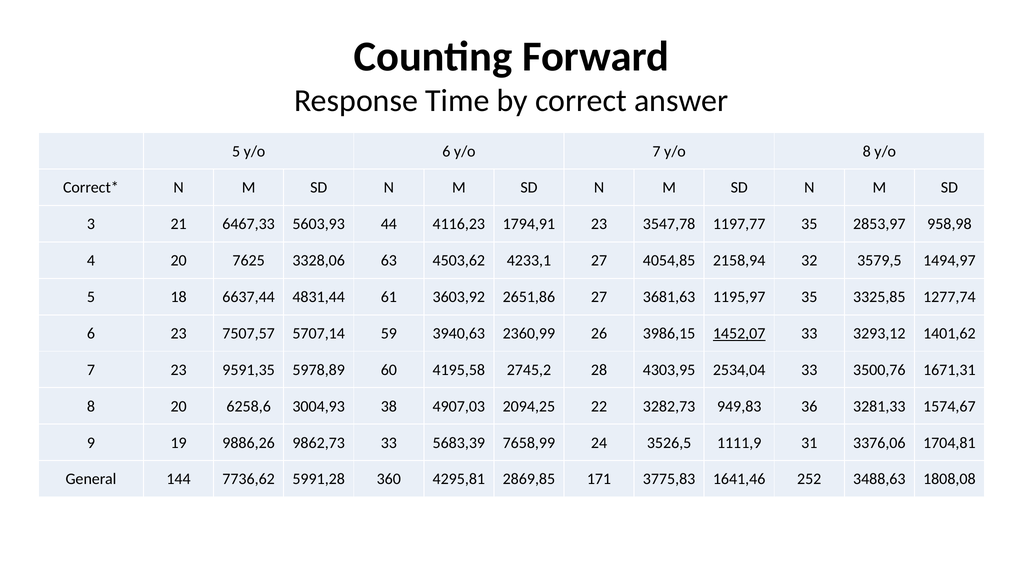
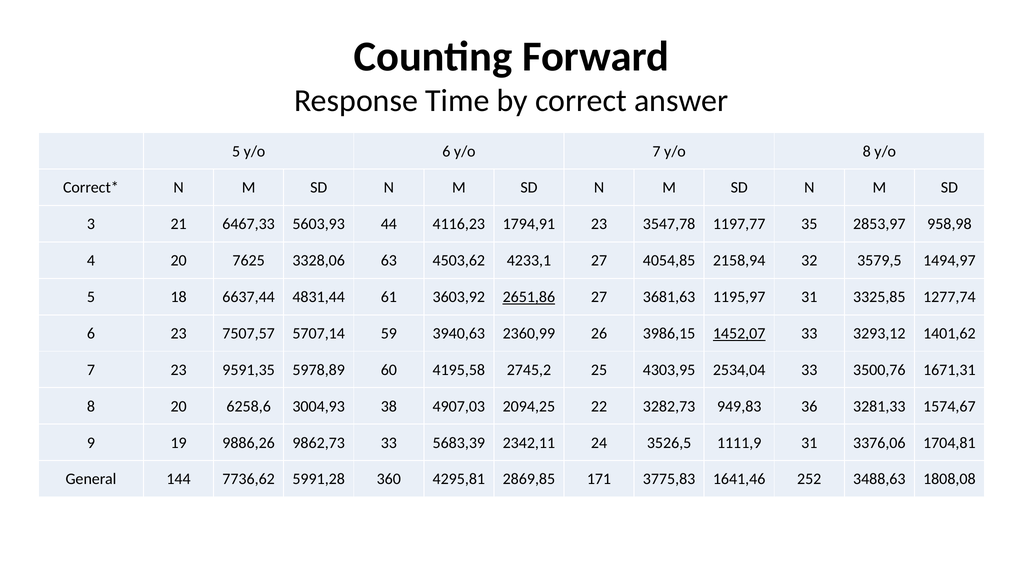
2651,86 underline: none -> present
1195,97 35: 35 -> 31
28: 28 -> 25
7658,99: 7658,99 -> 2342,11
